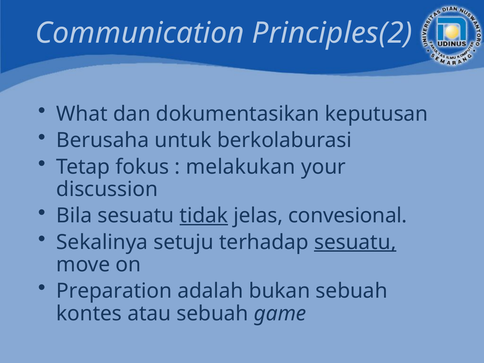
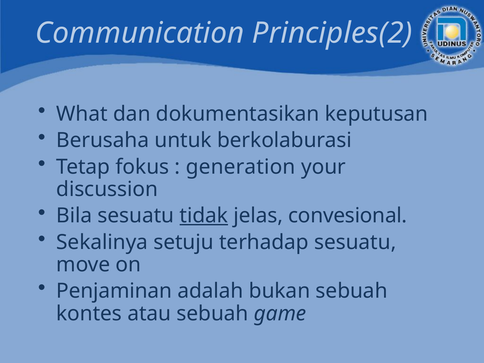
melakukan: melakukan -> generation
sesuatu at (355, 242) underline: present -> none
Preparation: Preparation -> Penjaminan
